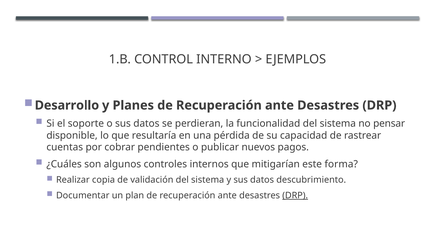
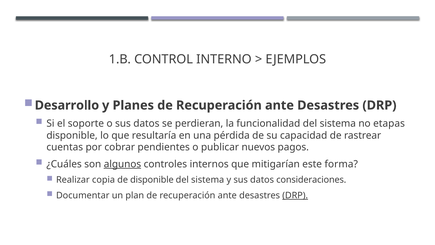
pensar: pensar -> etapas
algunos underline: none -> present
de validación: validación -> disponible
descubrimiento: descubrimiento -> consideraciones
